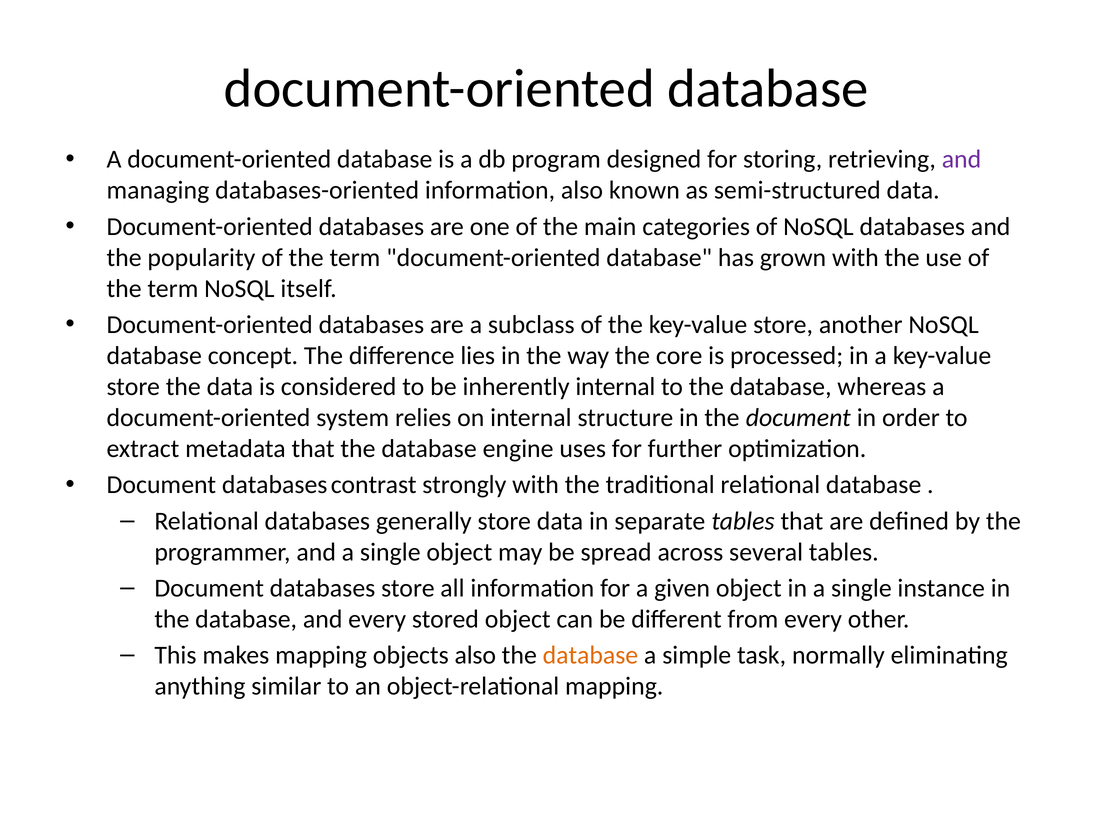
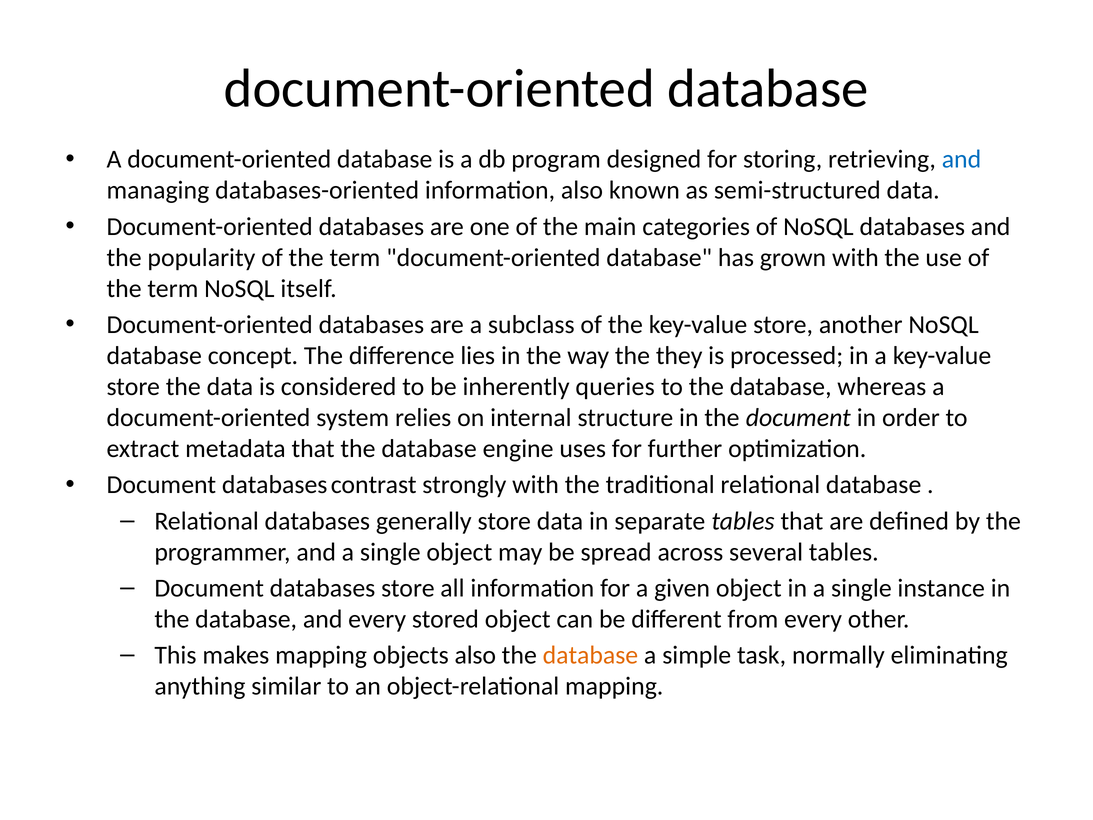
and at (961, 159) colour: purple -> blue
core: core -> they
inherently internal: internal -> queries
